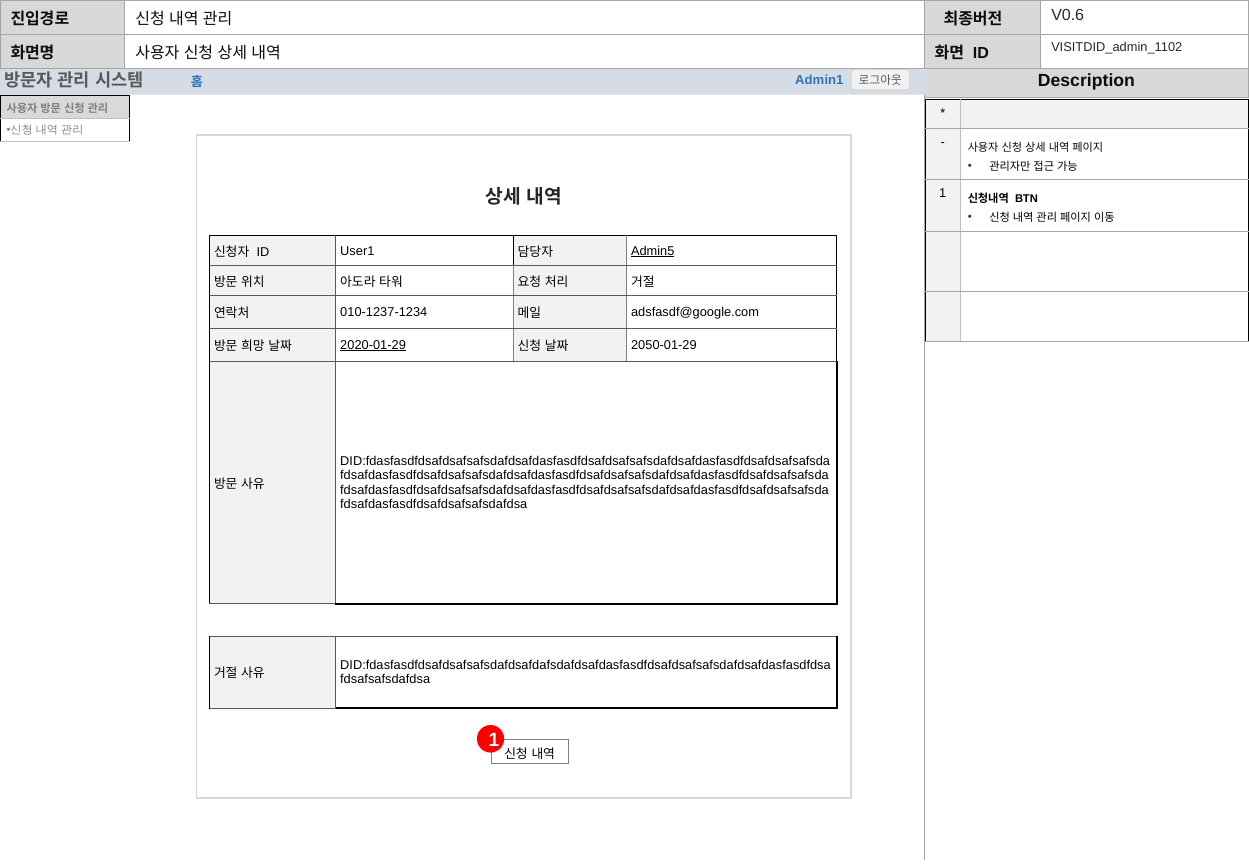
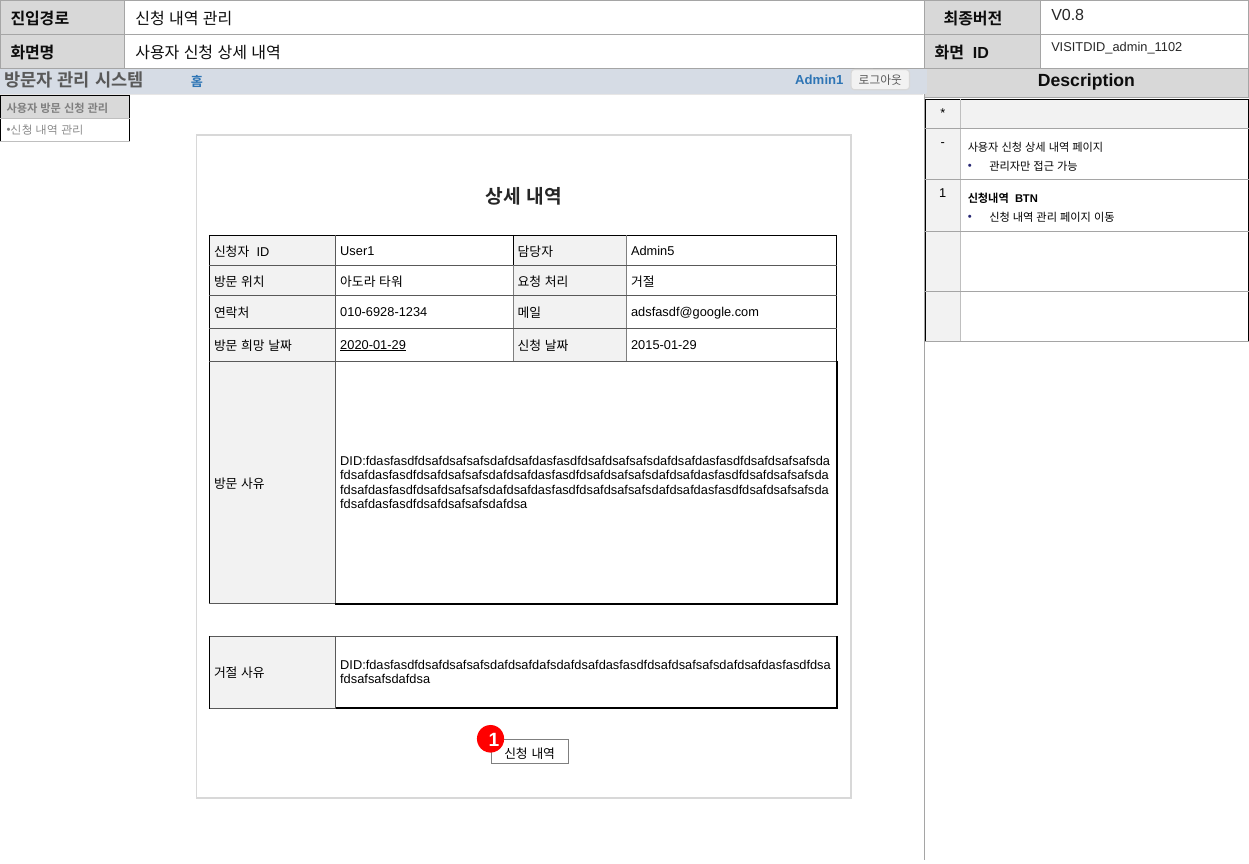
V0.6: V0.6 -> V0.8
Admin5 underline: present -> none
010-1237-1234: 010-1237-1234 -> 010-6928-1234
2050-01-29: 2050-01-29 -> 2015-01-29
